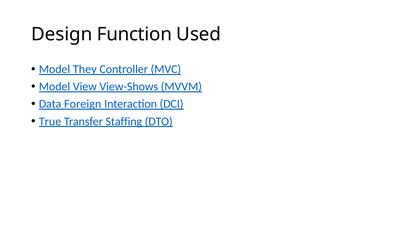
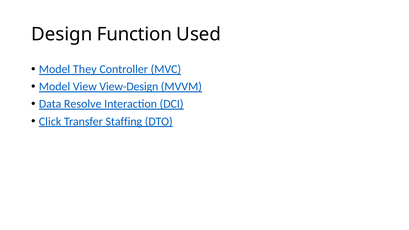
View-Shows: View-Shows -> View-Design
Foreign: Foreign -> Resolve
True: True -> Click
